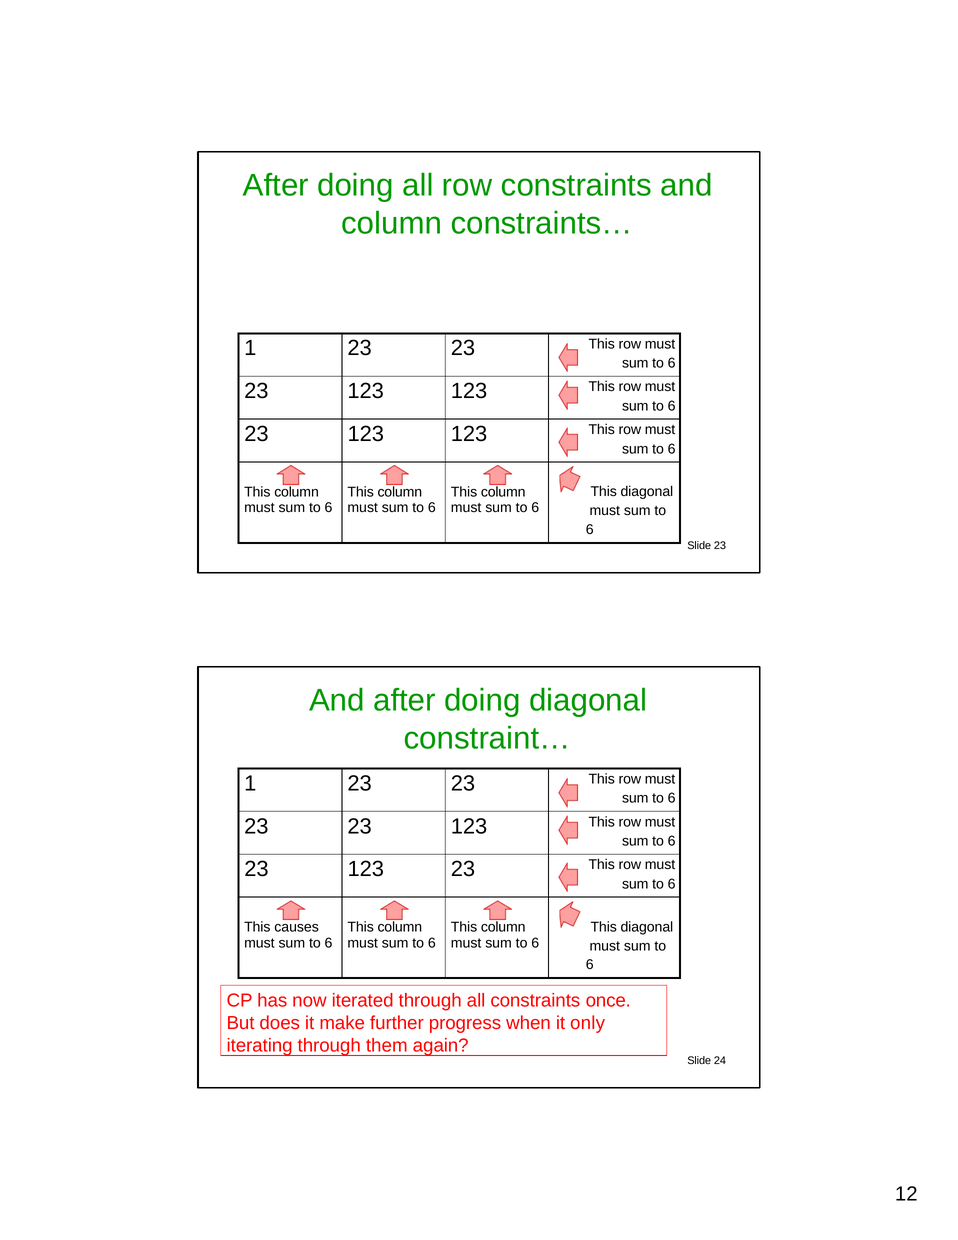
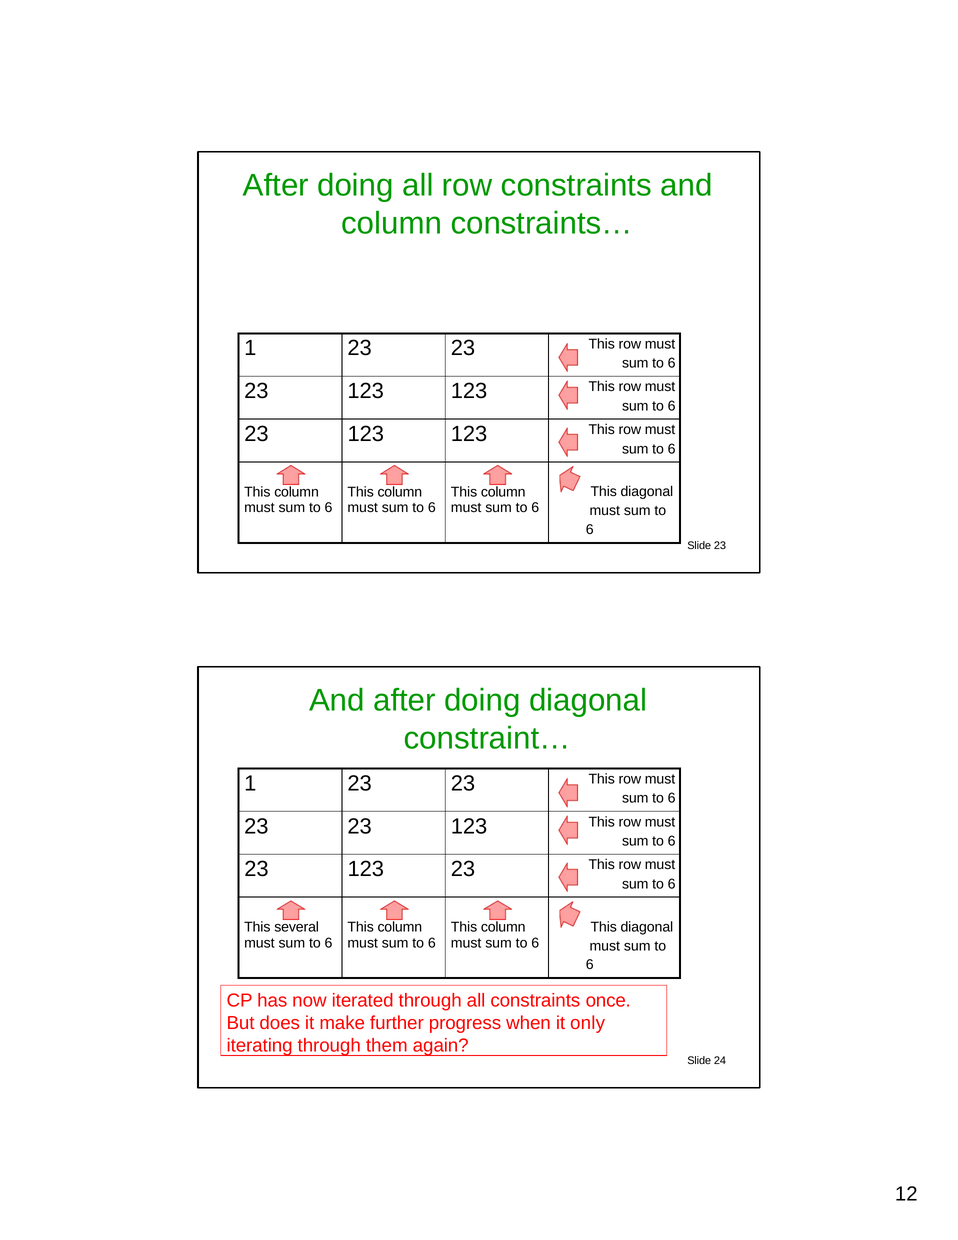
causes: causes -> several
